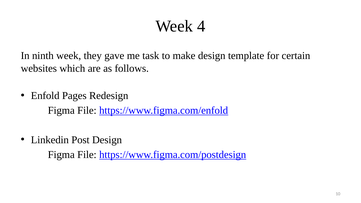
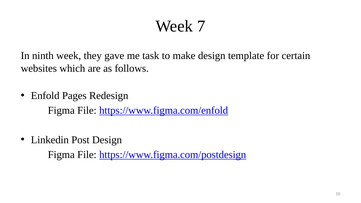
4: 4 -> 7
